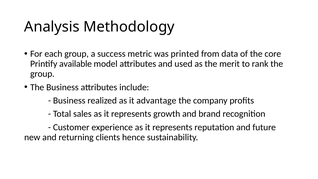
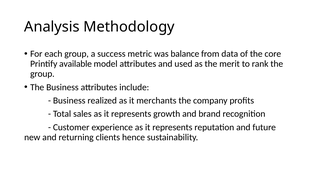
printed: printed -> balance
advantage: advantage -> merchants
